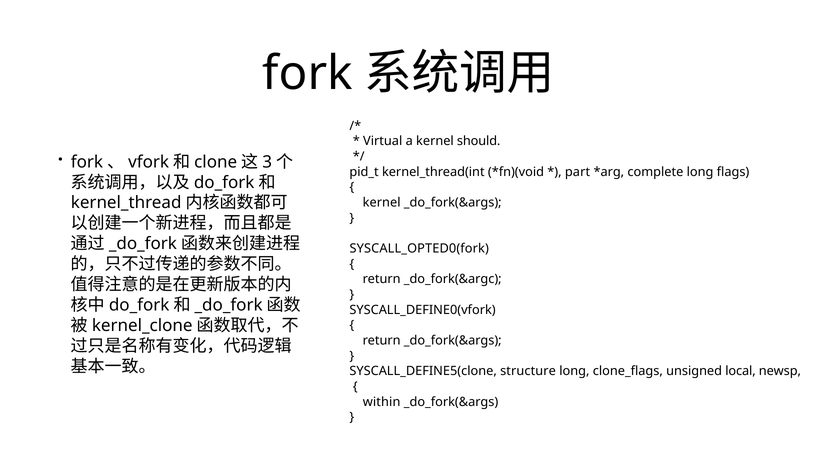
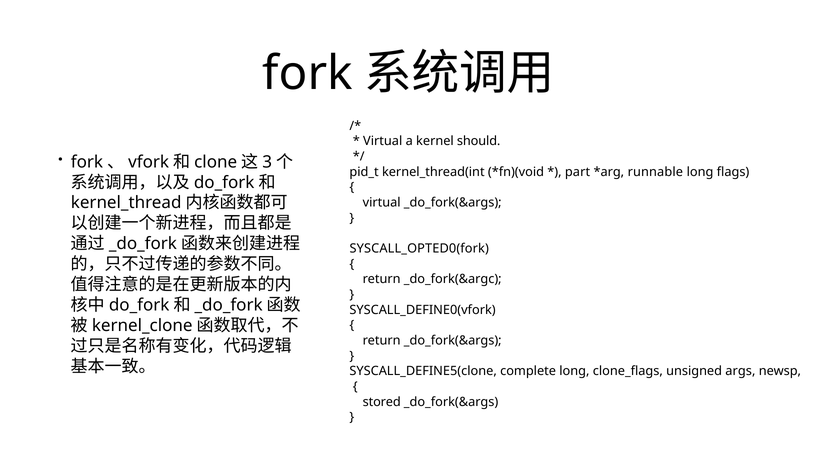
complete: complete -> runnable
kernel at (382, 202): kernel -> virtual
structure: structure -> complete
local: local -> args
within: within -> stored
